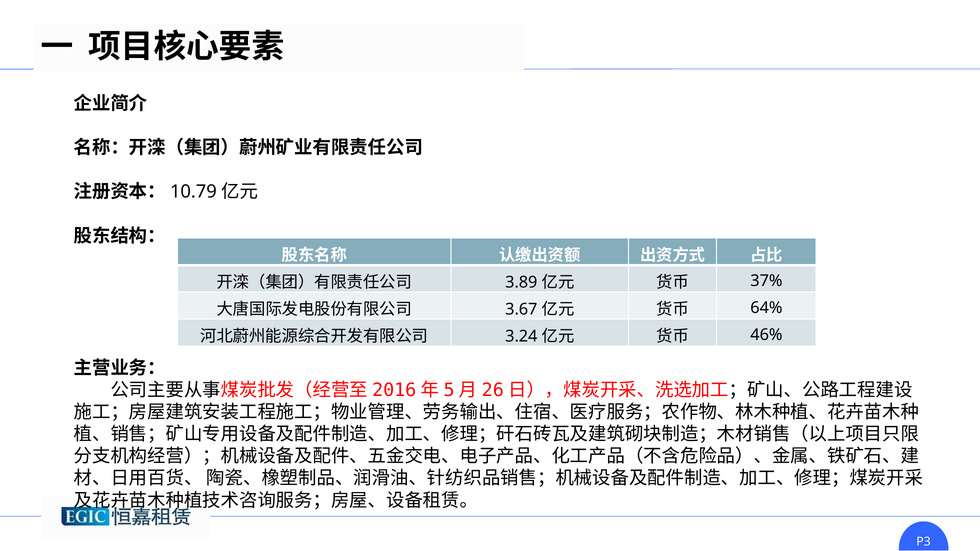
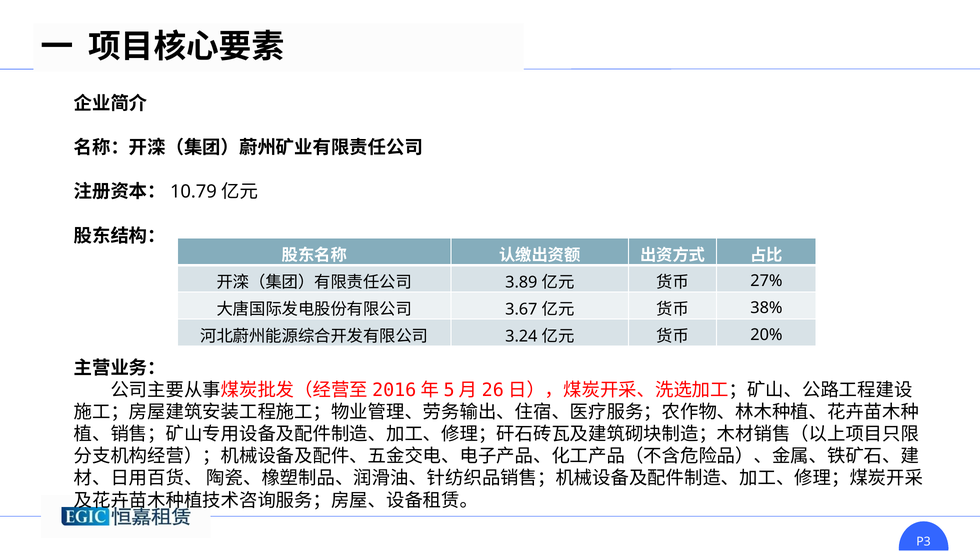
37%: 37% -> 27%
64%: 64% -> 38%
46%: 46% -> 20%
